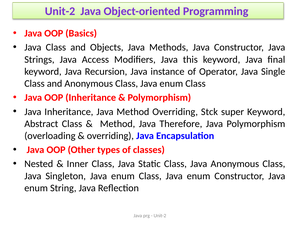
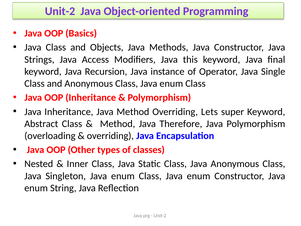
Stck: Stck -> Lets
